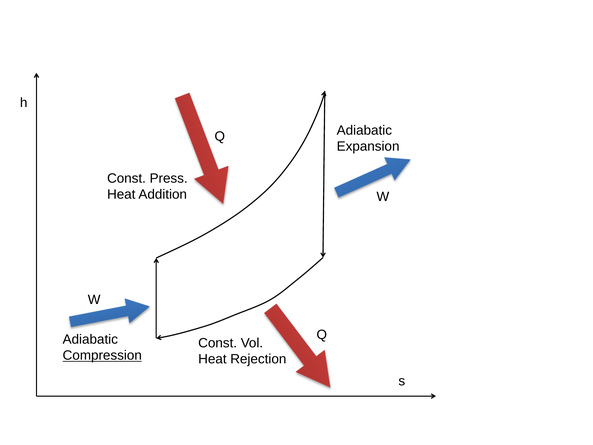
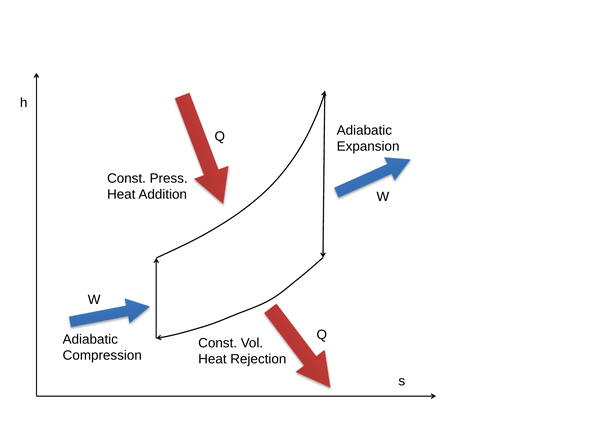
Compression underline: present -> none
